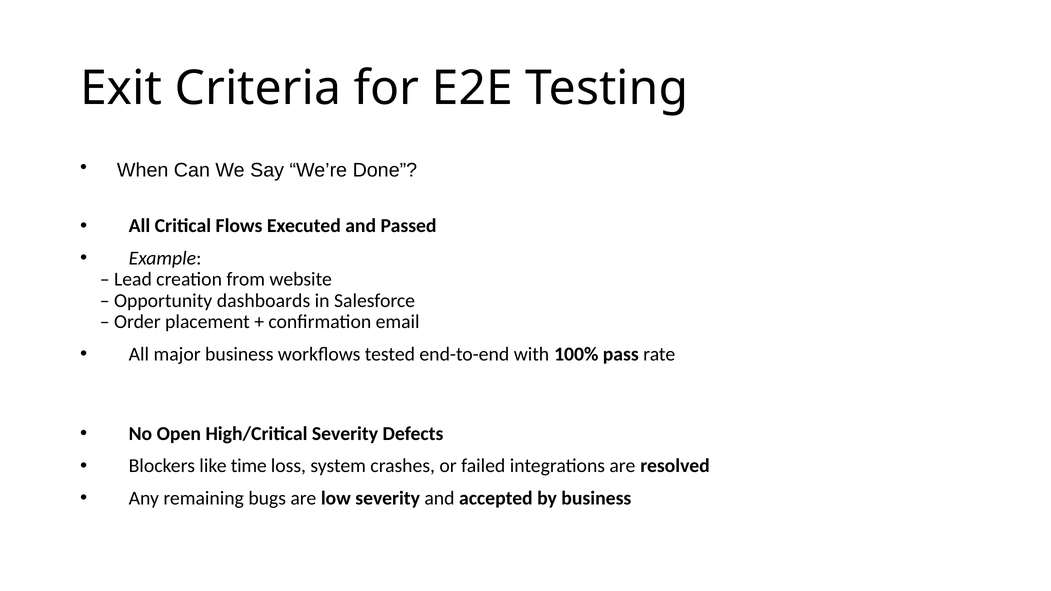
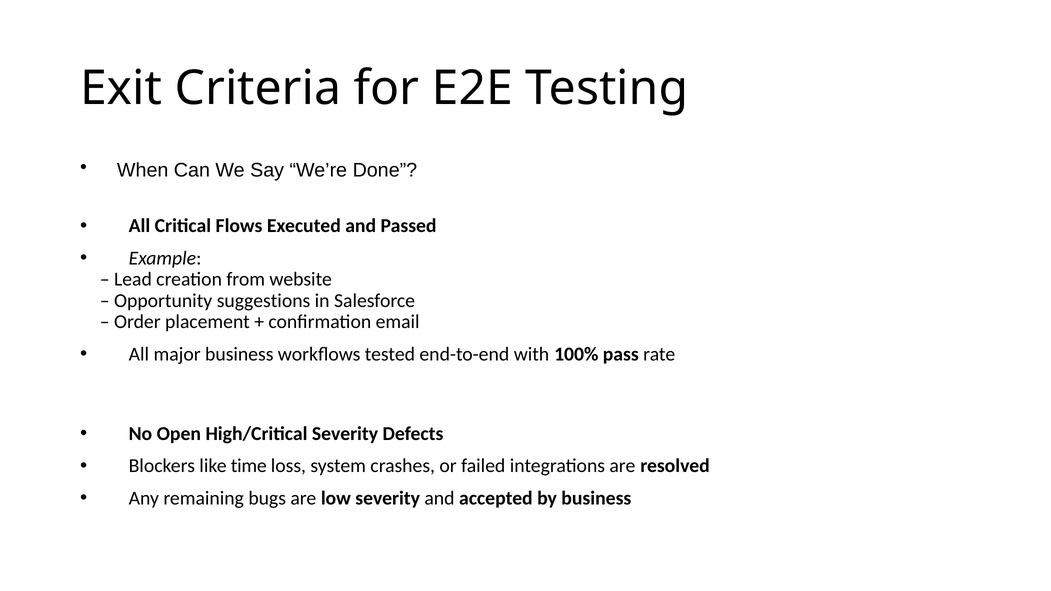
dashboards: dashboards -> suggestions
